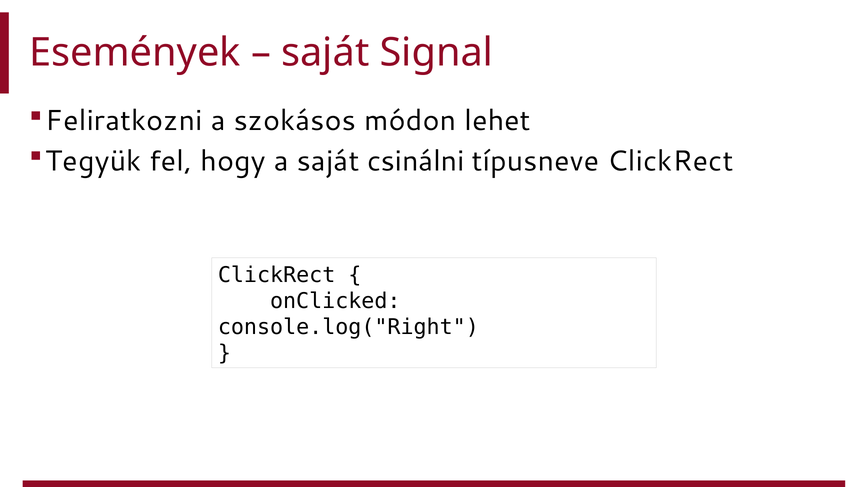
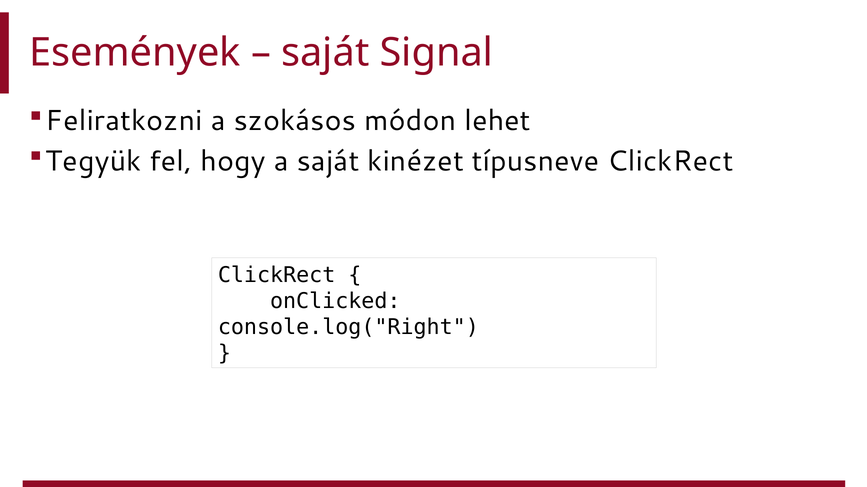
csinálni: csinálni -> kinézet
